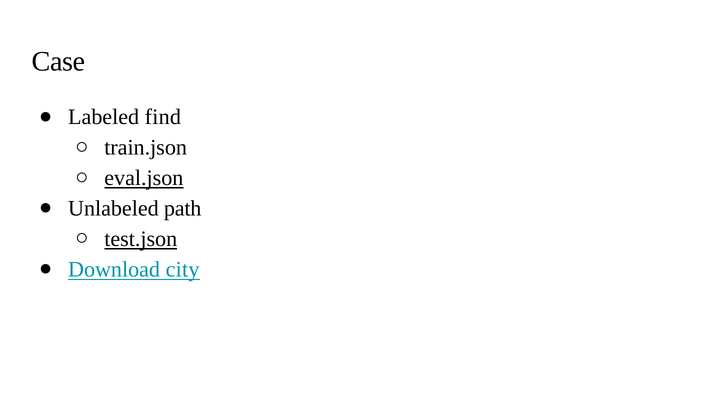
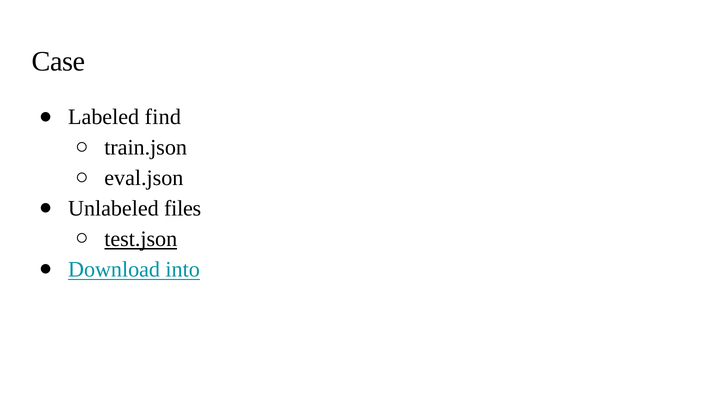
eval.json underline: present -> none
path: path -> files
city: city -> into
